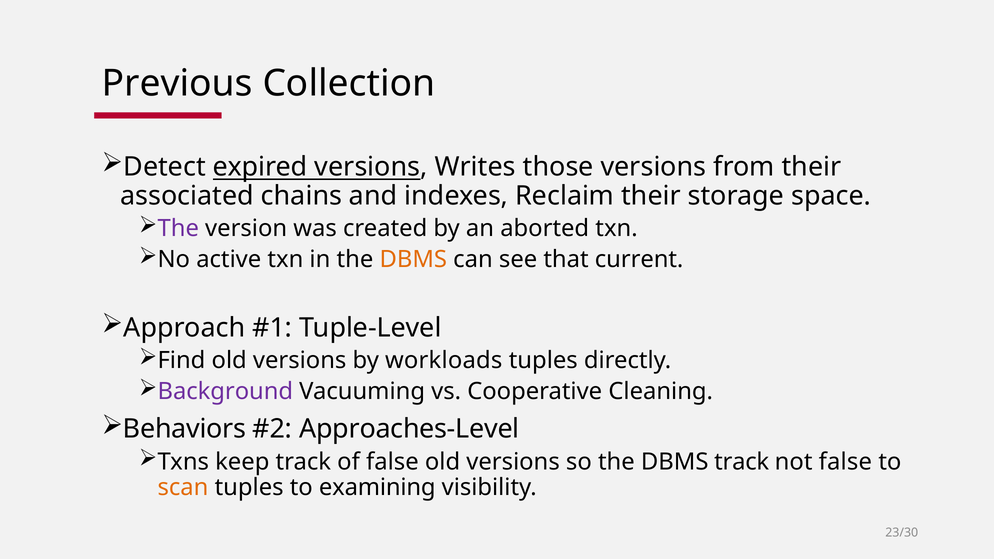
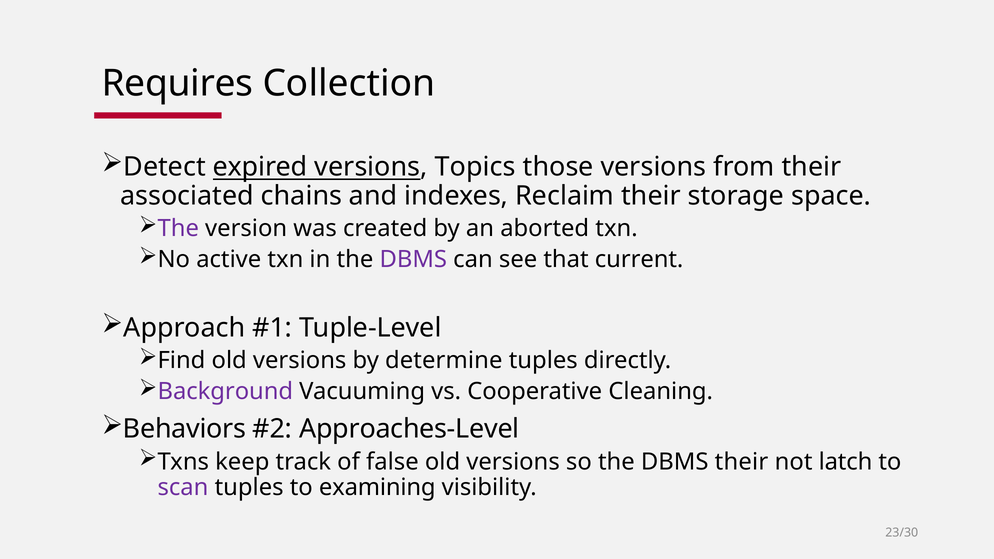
Previous: Previous -> Requires
Writes: Writes -> Topics
DBMS at (413, 259) colour: orange -> purple
workloads: workloads -> determine
DBMS track: track -> their
not false: false -> latch
scan colour: orange -> purple
